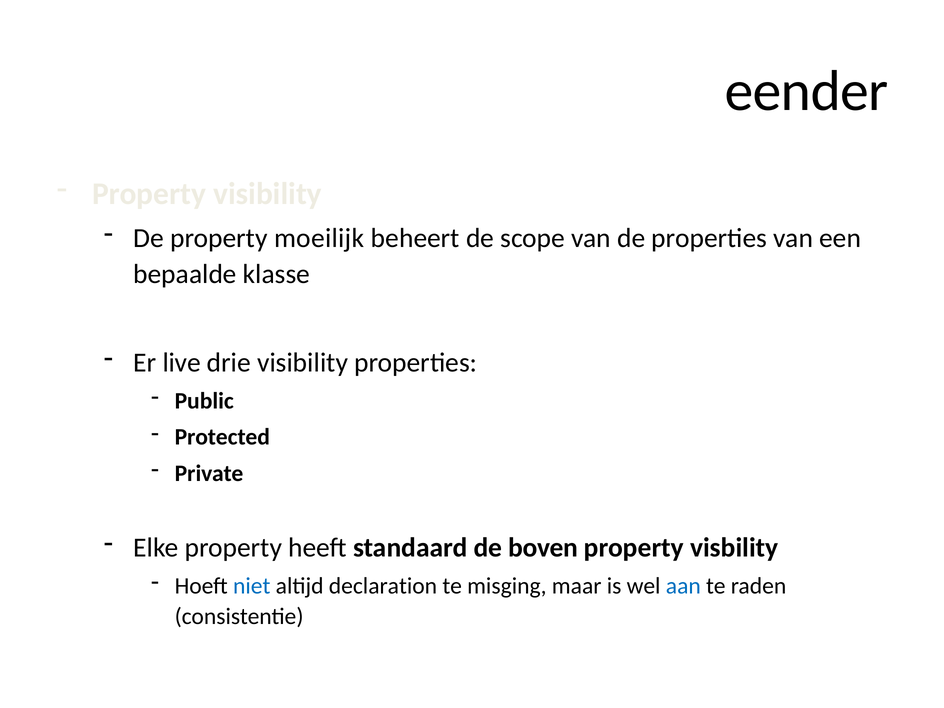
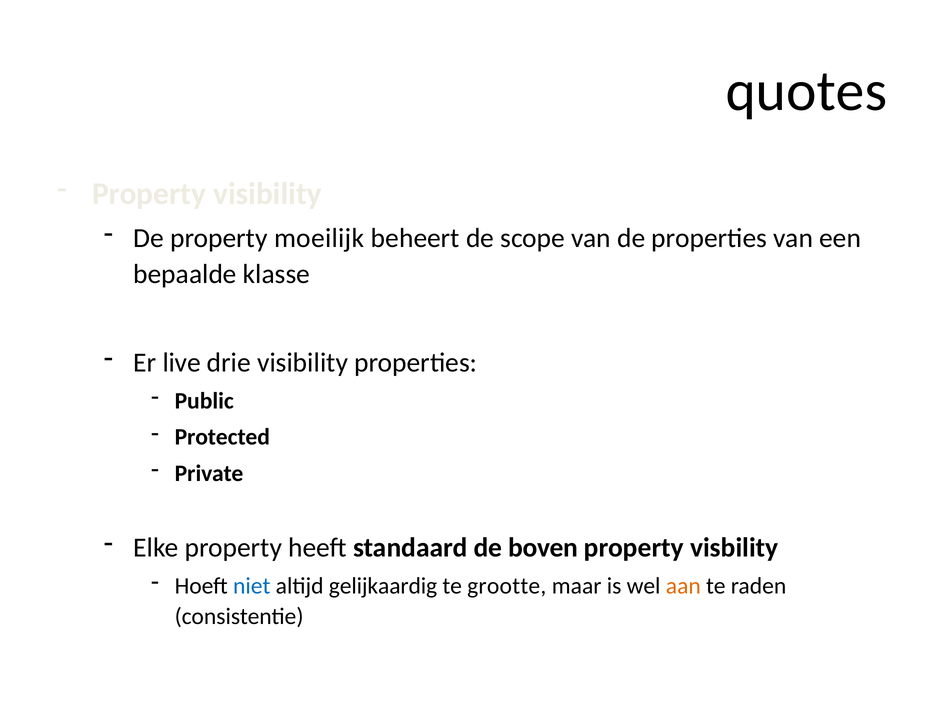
eender: eender -> quotes
declaration: declaration -> gelijkaardig
misging: misging -> grootte
aan colour: blue -> orange
